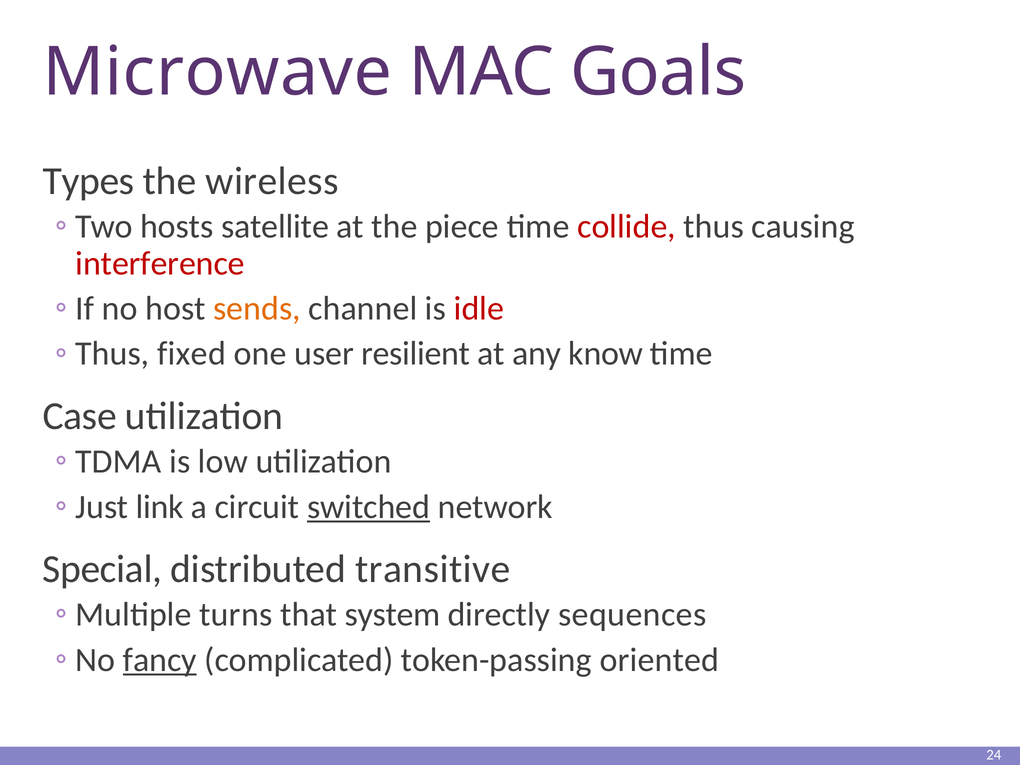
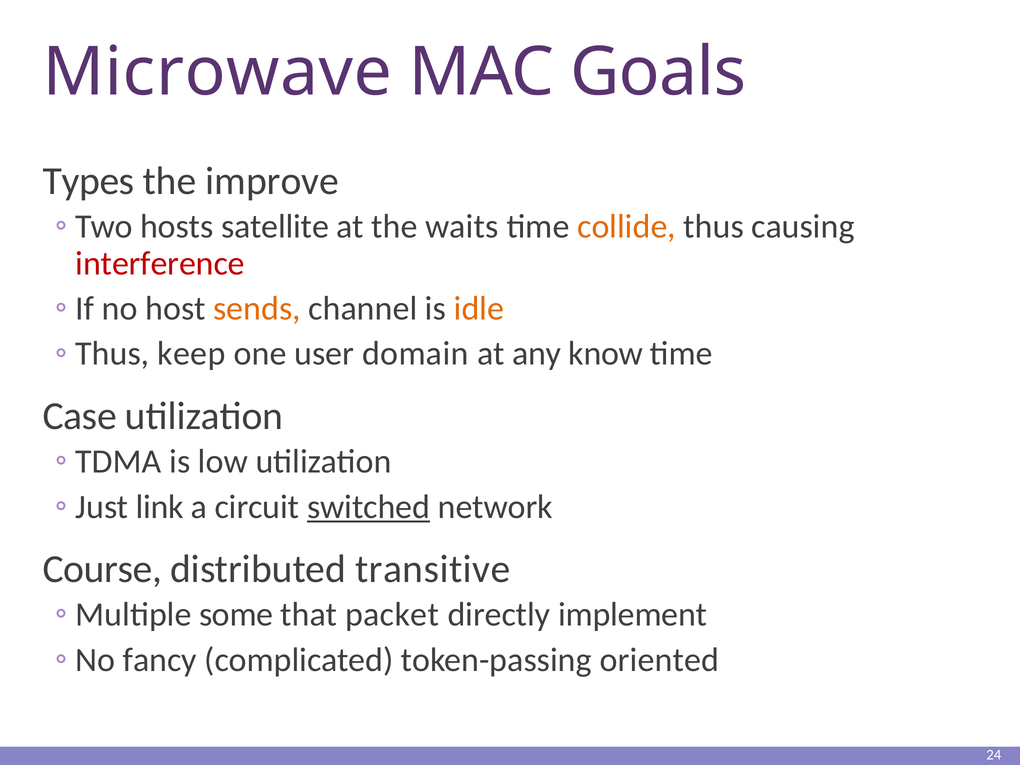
wireless: wireless -> improve
piece: piece -> waits
collide colour: red -> orange
idle colour: red -> orange
fixed: fixed -> keep
resilient: resilient -> domain
Special: Special -> Course
turns: turns -> some
system: system -> packet
sequences: sequences -> implement
fancy underline: present -> none
